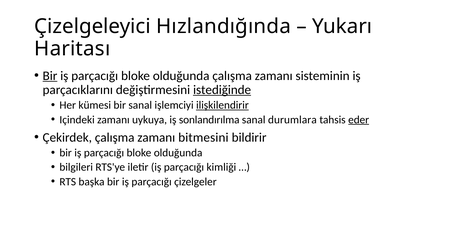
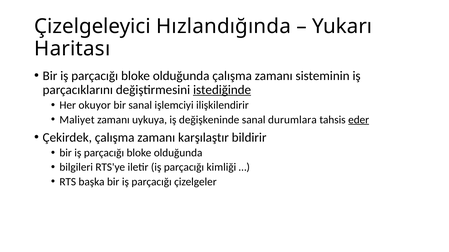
Bir at (50, 76) underline: present -> none
kümesi: kümesi -> okuyor
ilişkilendirir underline: present -> none
Içindeki: Içindeki -> Maliyet
sonlandırılma: sonlandırılma -> değişkeninde
bitmesini: bitmesini -> karşılaştır
